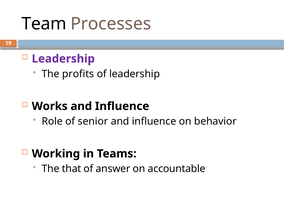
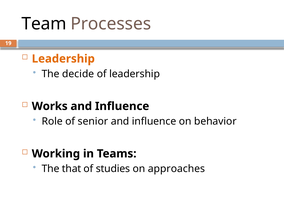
Leadership at (63, 59) colour: purple -> orange
profits: profits -> decide
answer: answer -> studies
accountable: accountable -> approaches
